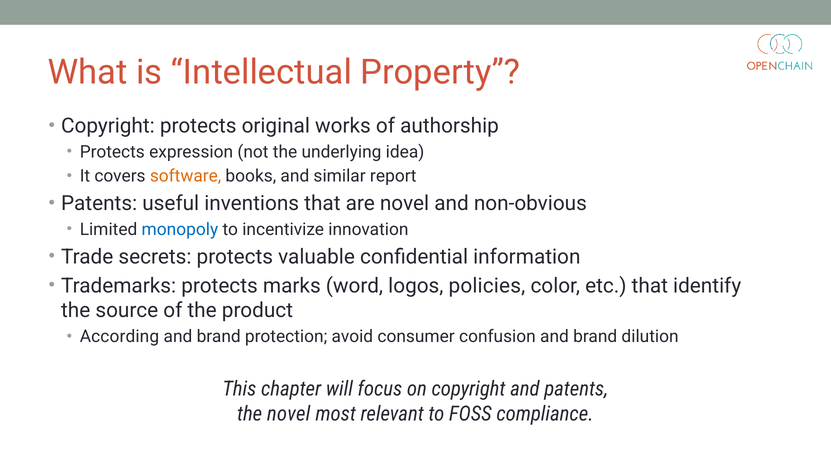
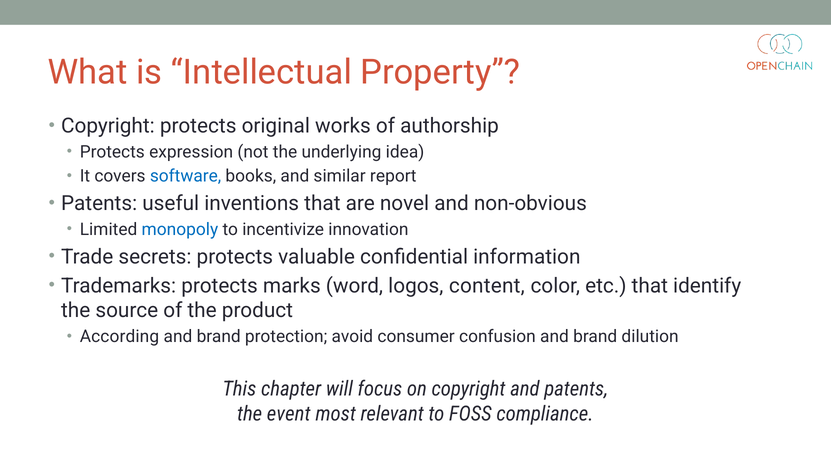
software colour: orange -> blue
policies: policies -> content
the novel: novel -> event
